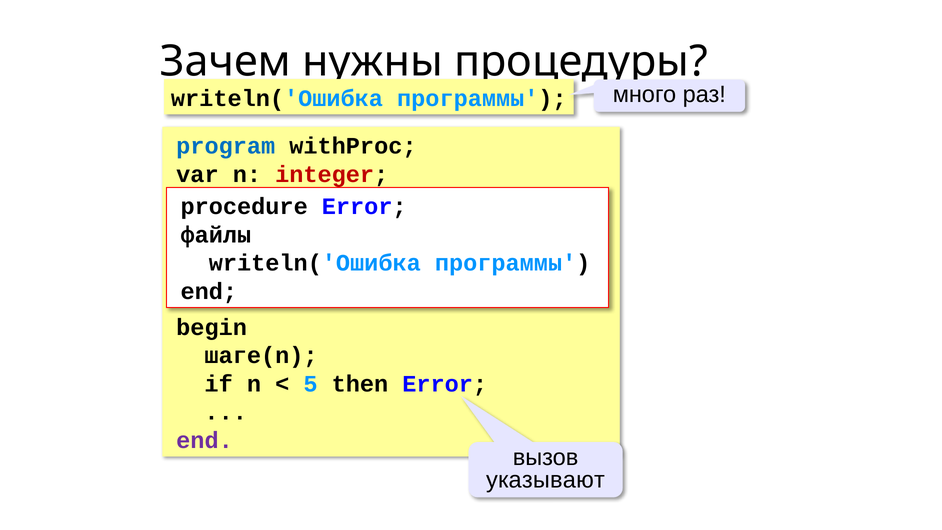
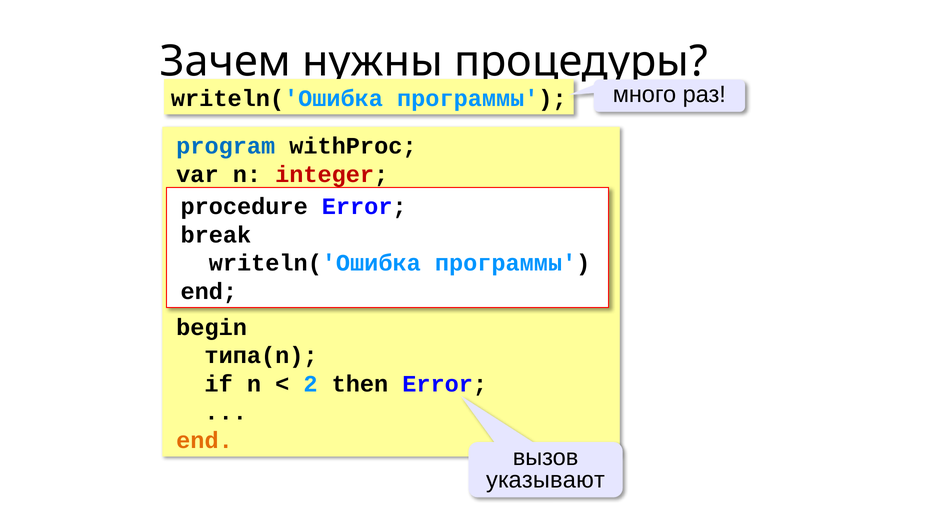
файлы: файлы -> break
шаге(n: шаге(n -> типа(n
5: 5 -> 2
end at (205, 440) colour: purple -> orange
